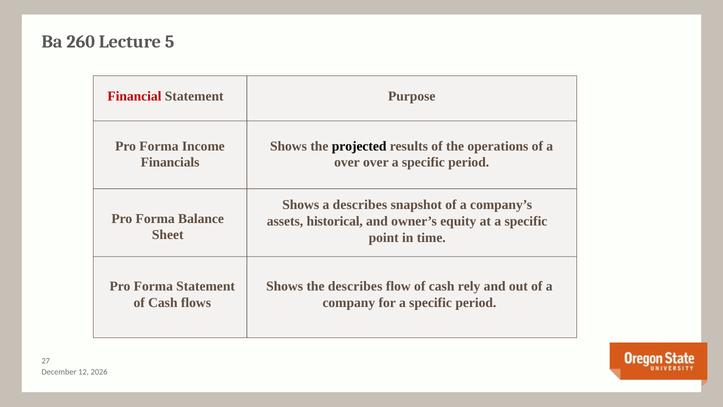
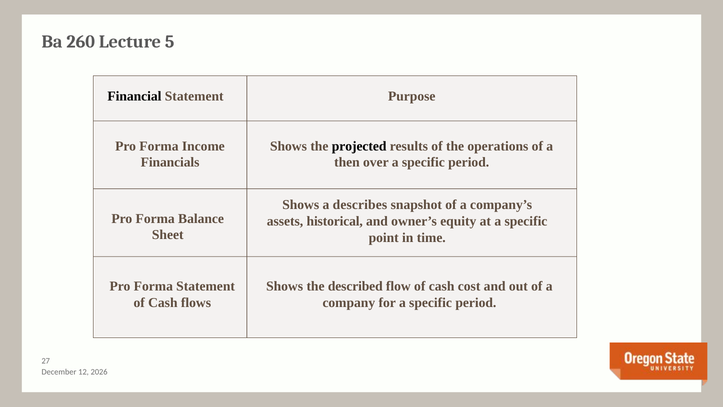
Financial colour: red -> black
over at (347, 162): over -> then
the describes: describes -> described
rely: rely -> cost
